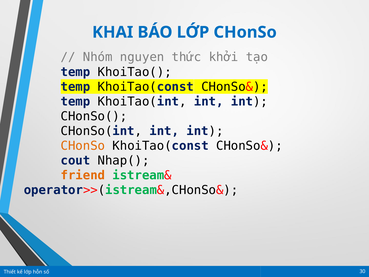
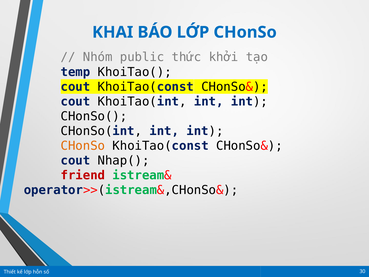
nguyen: nguyen -> public
temp at (75, 87): temp -> cout
temp at (75, 101): temp -> cout
friend colour: orange -> red
